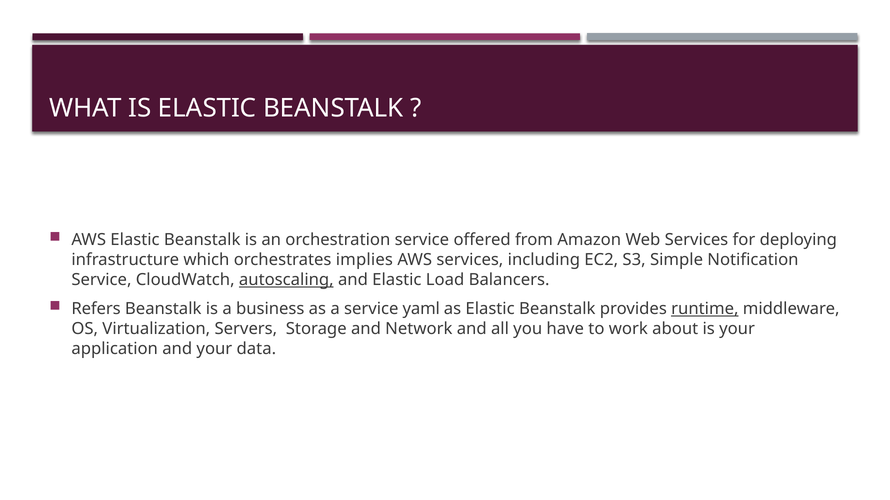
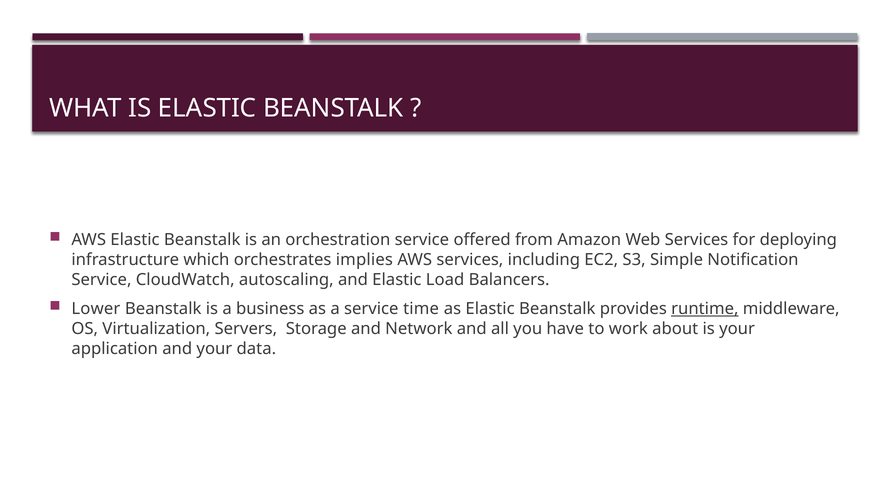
autoscaling underline: present -> none
Refers: Refers -> Lower
yaml: yaml -> time
